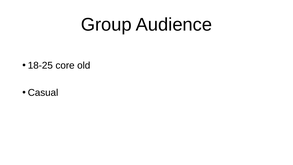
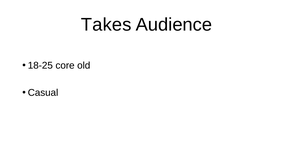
Group: Group -> Takes
